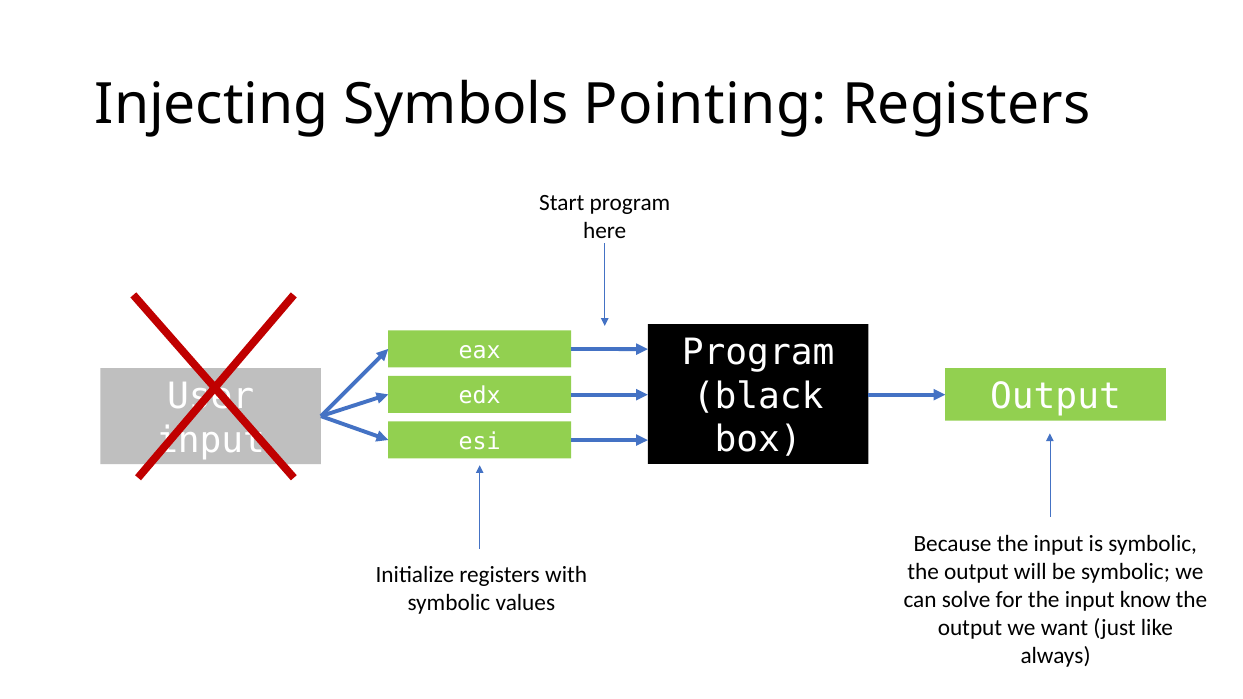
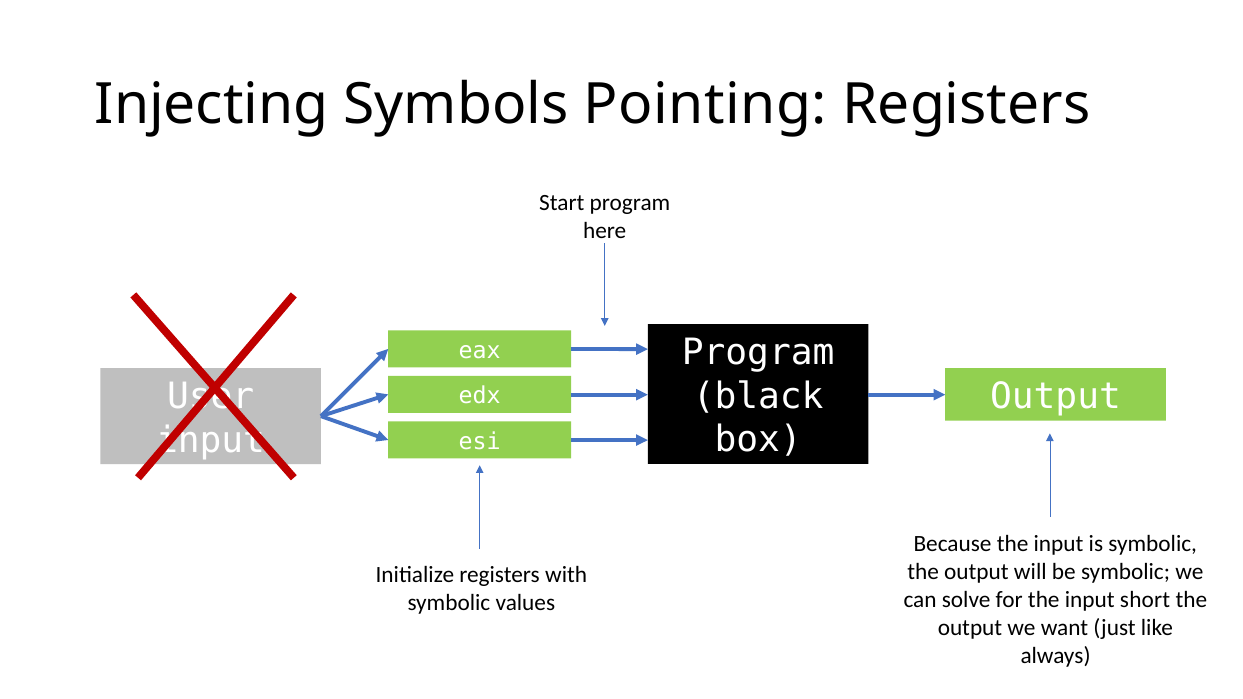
know: know -> short
